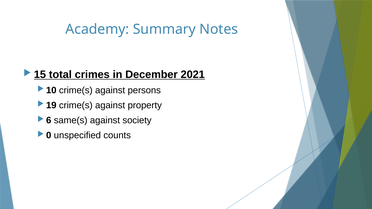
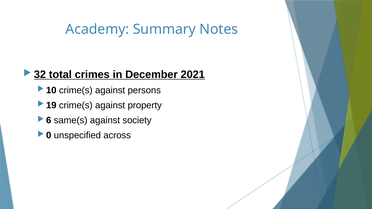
15: 15 -> 32
counts: counts -> across
